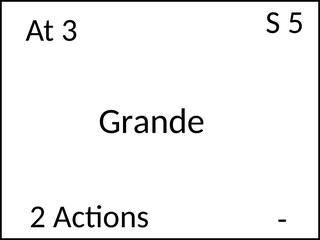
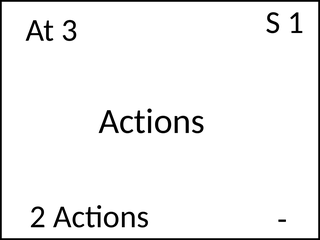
5: 5 -> 1
Grande at (152, 122): Grande -> Actions
